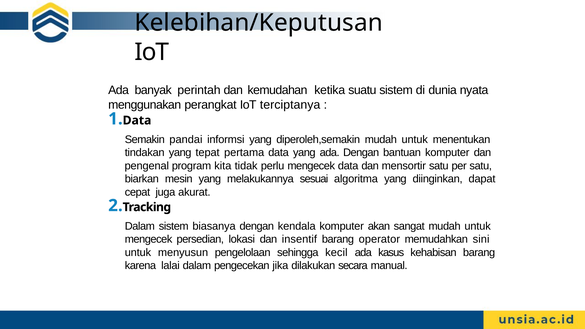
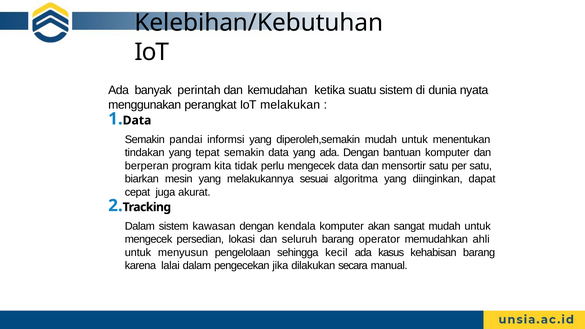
Kelebihan/Keputusan: Kelebihan/Keputusan -> Kelebihan/Kebutuhan
terciptanya: terciptanya -> melakukan
tepat pertama: pertama -> semakin
pengenal: pengenal -> berperan
biasanya: biasanya -> kawasan
insentif: insentif -> seluruh
sini: sini -> ahli
